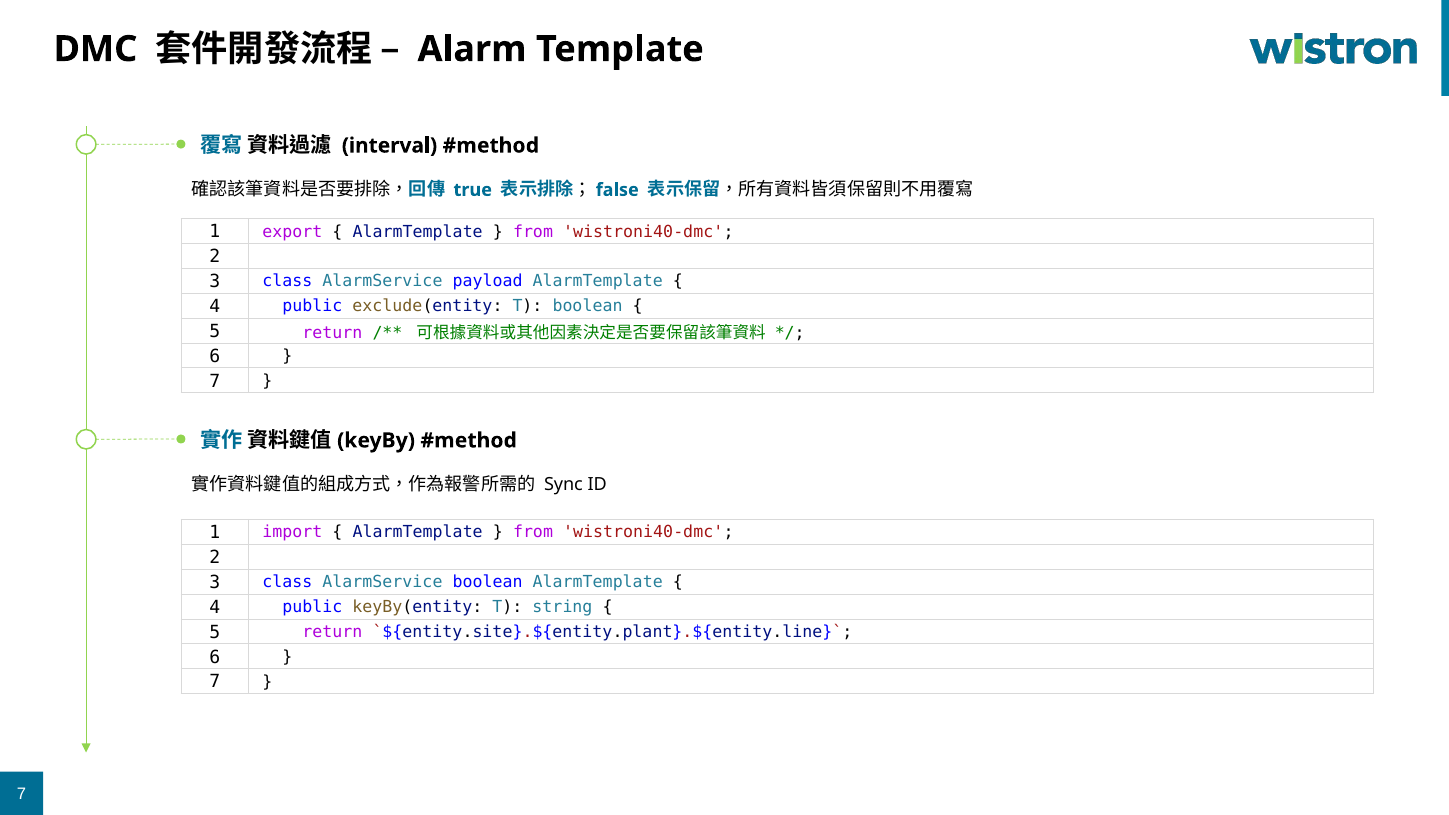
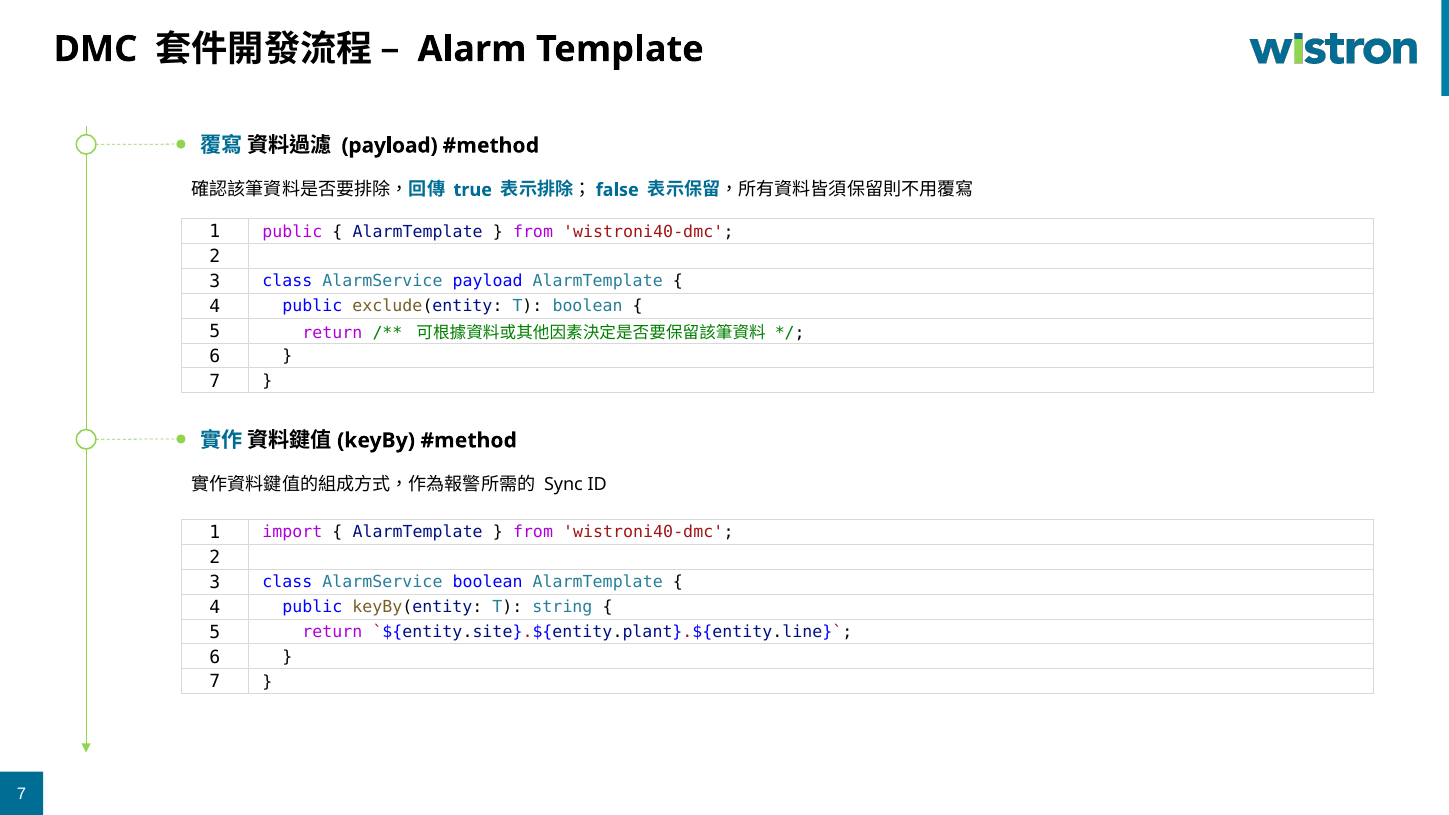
interval at (389, 146): interval -> payload
1 export: export -> public
